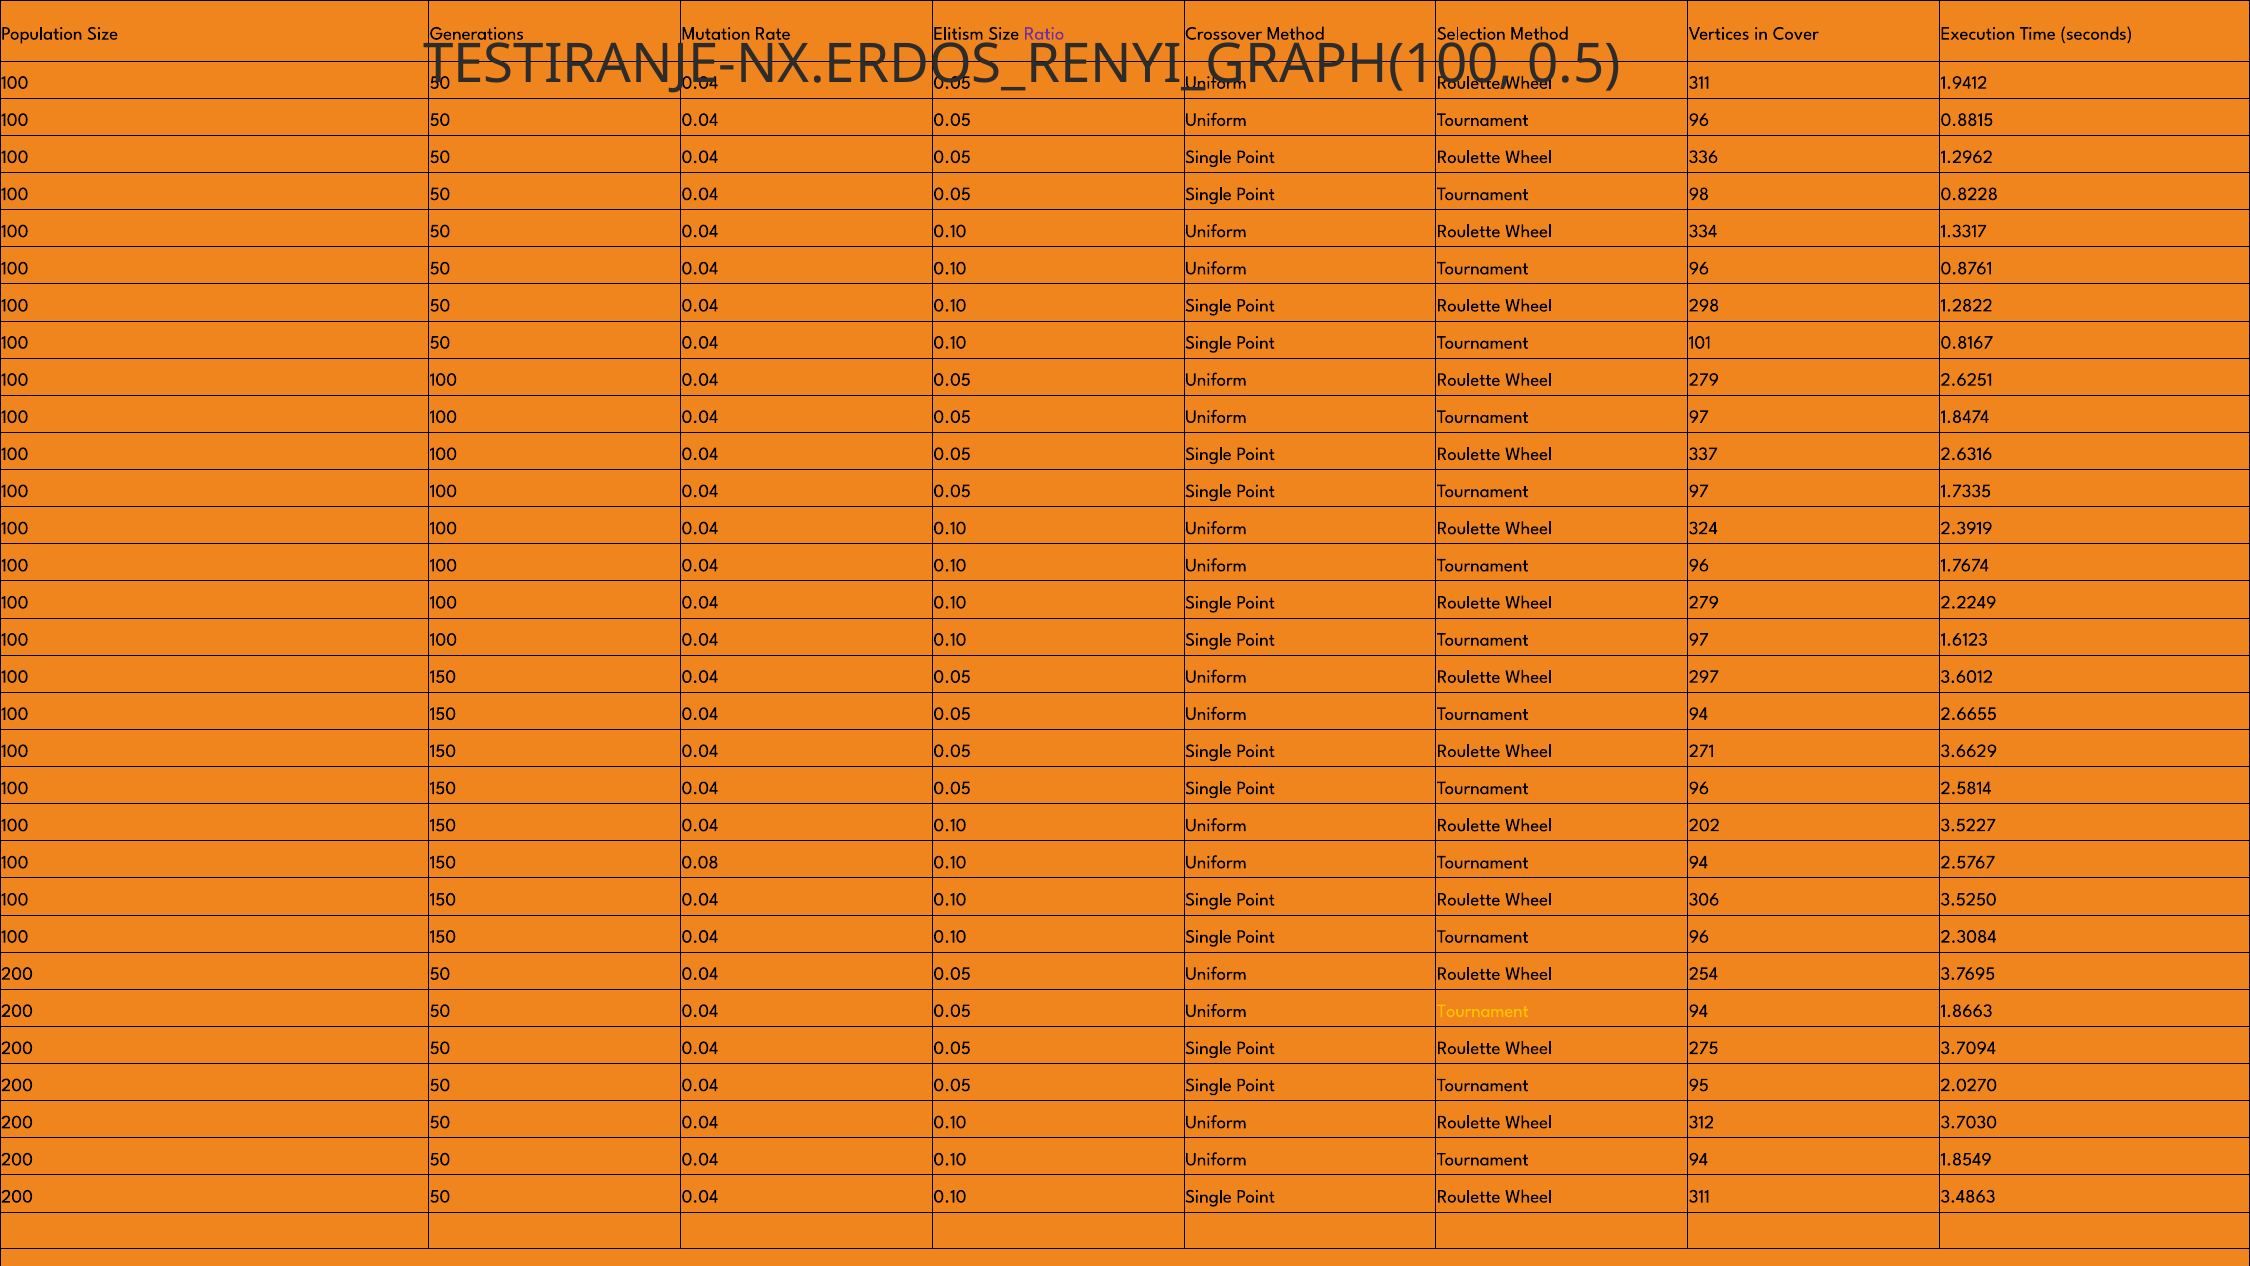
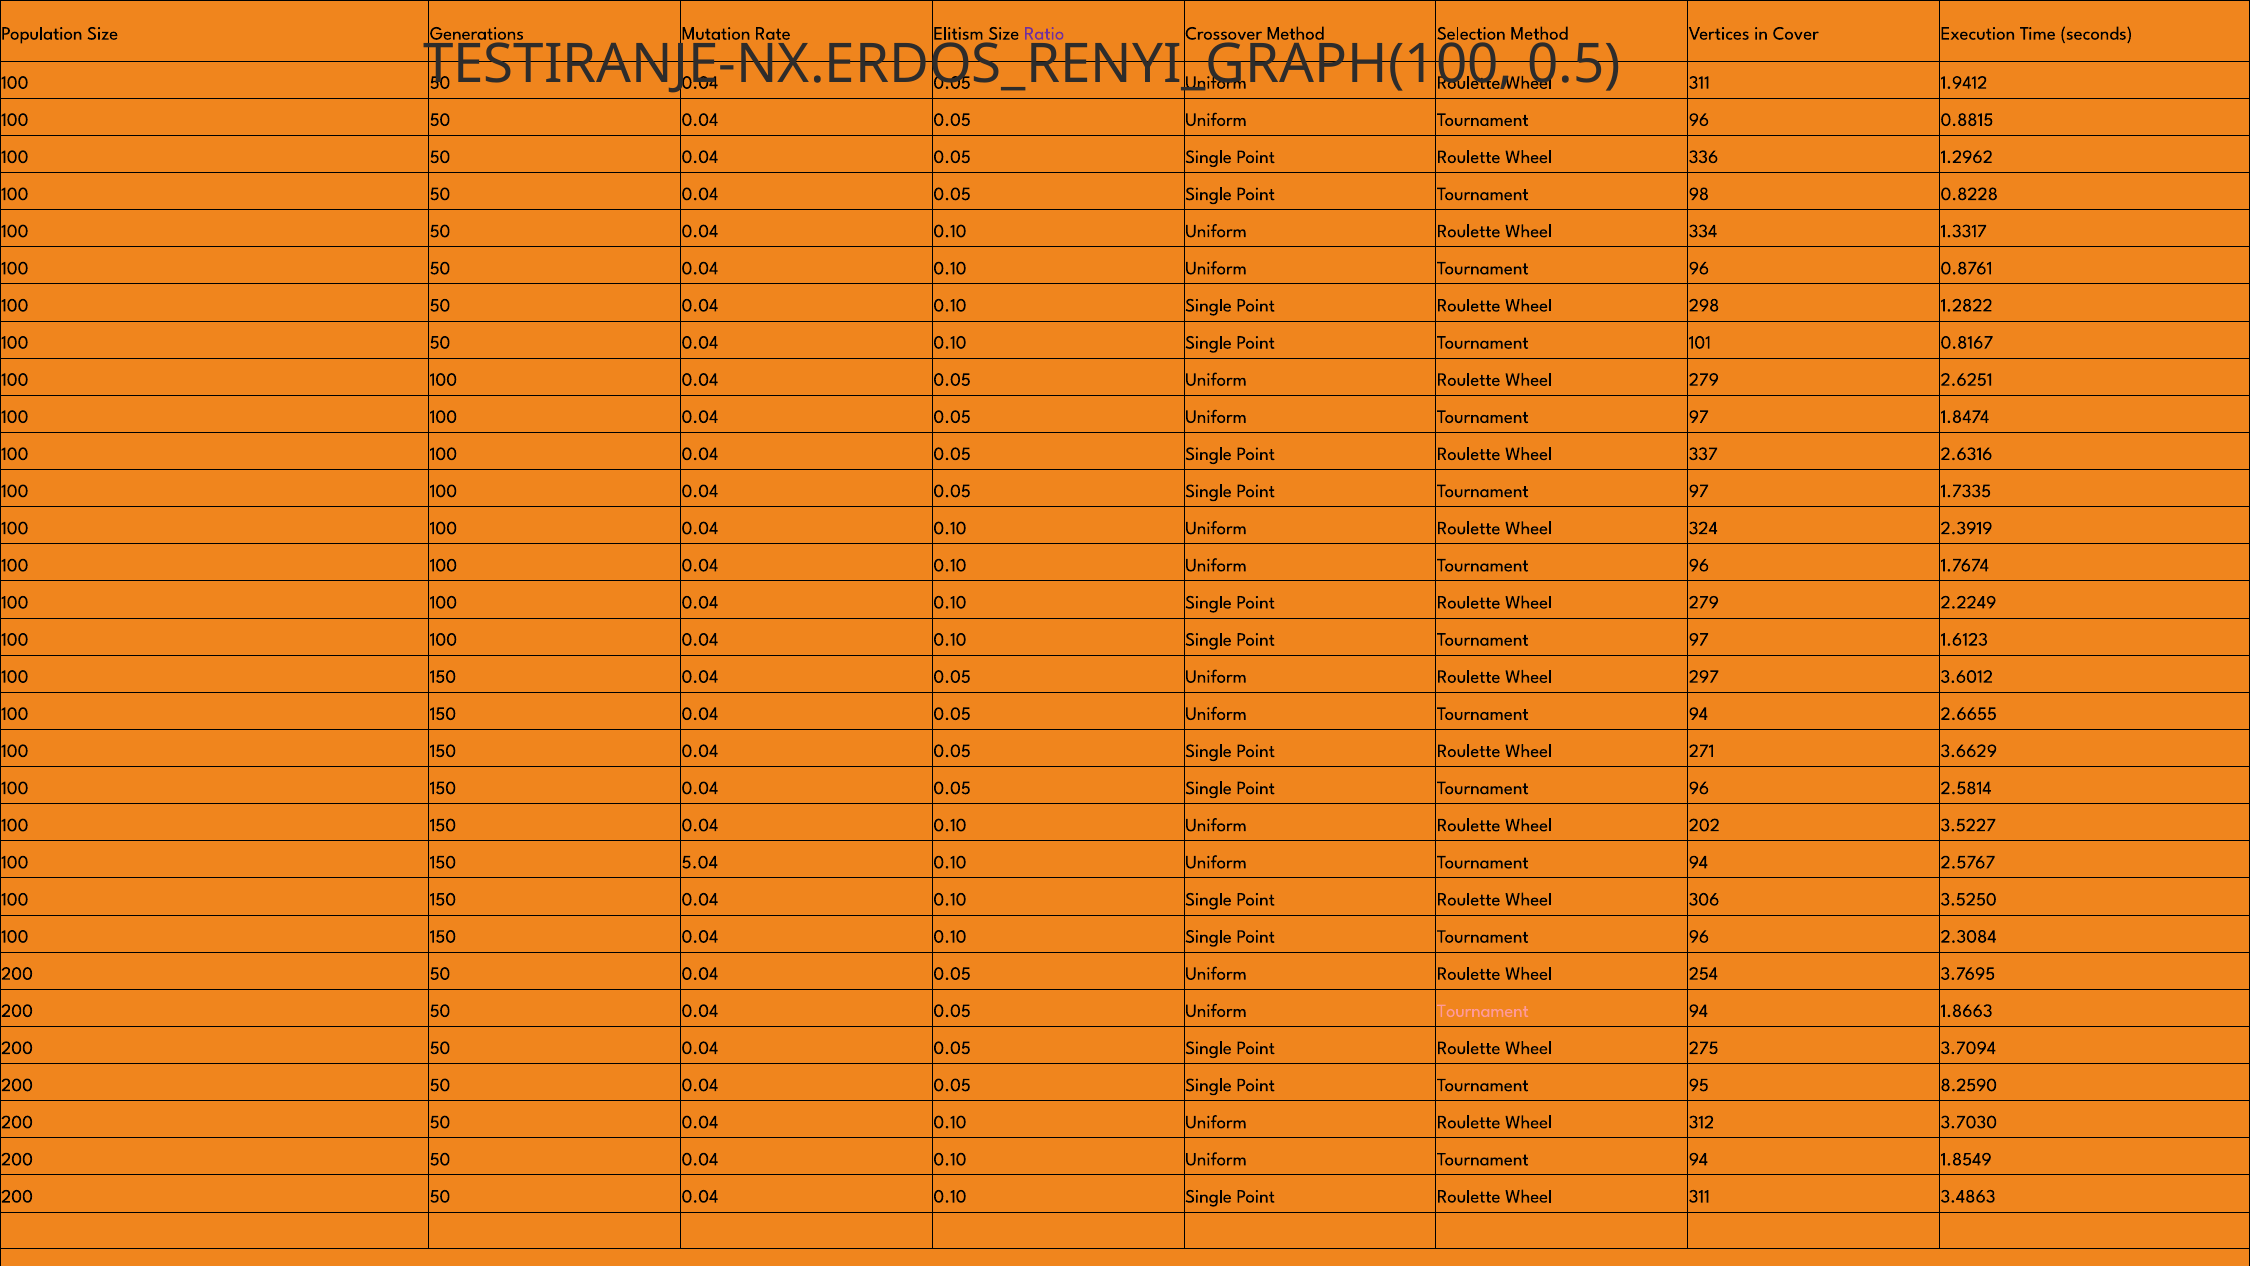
0.08: 0.08 -> 5.04
Tournament at (1483, 1010) colour: yellow -> pink
2.0270: 2.0270 -> 8.2590
